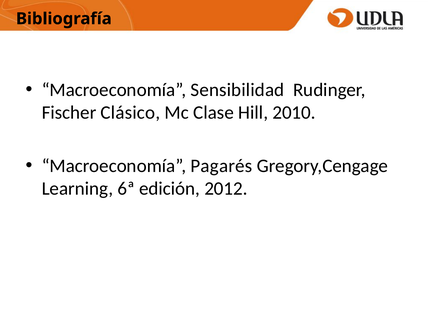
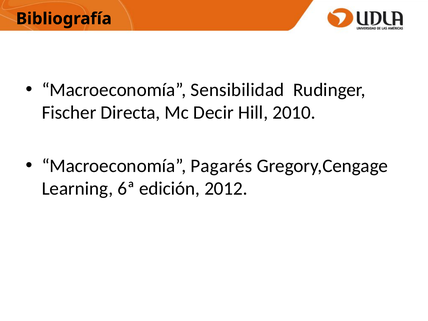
Clásico: Clásico -> Directa
Clase: Clase -> Decir
